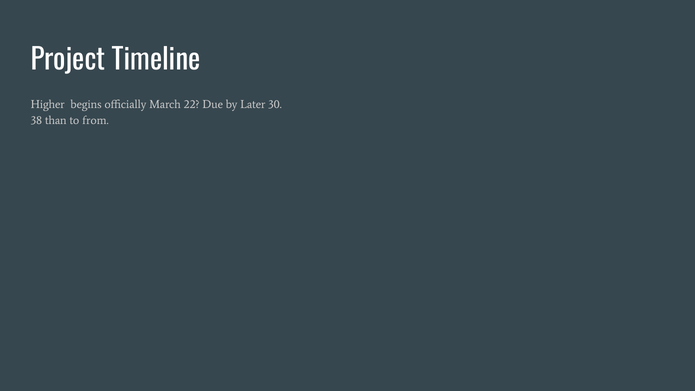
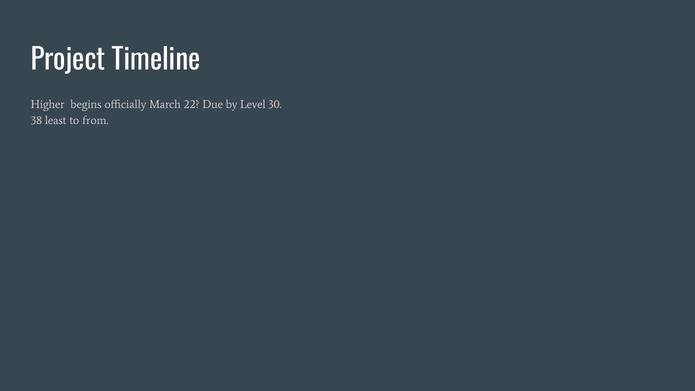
Later: Later -> Level
than: than -> least
